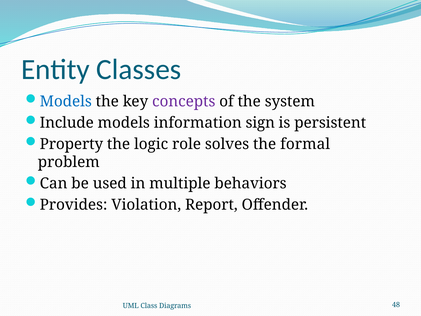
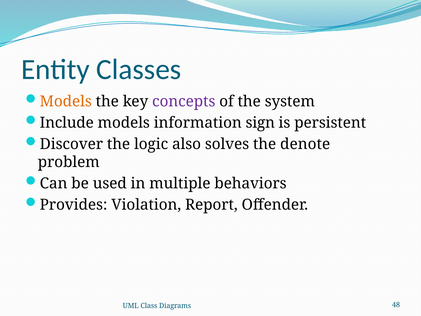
Models at (66, 101) colour: blue -> orange
Property: Property -> Discover
role: role -> also
formal: formal -> denote
